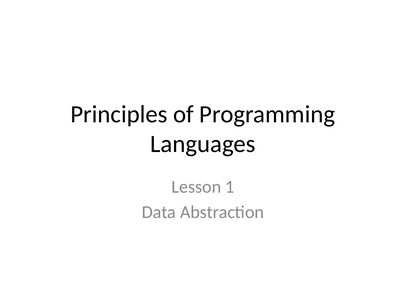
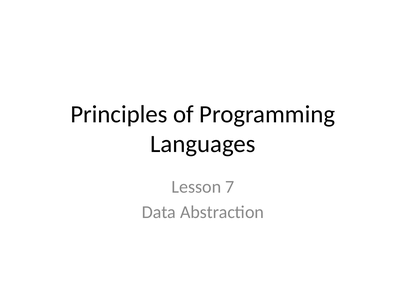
1: 1 -> 7
